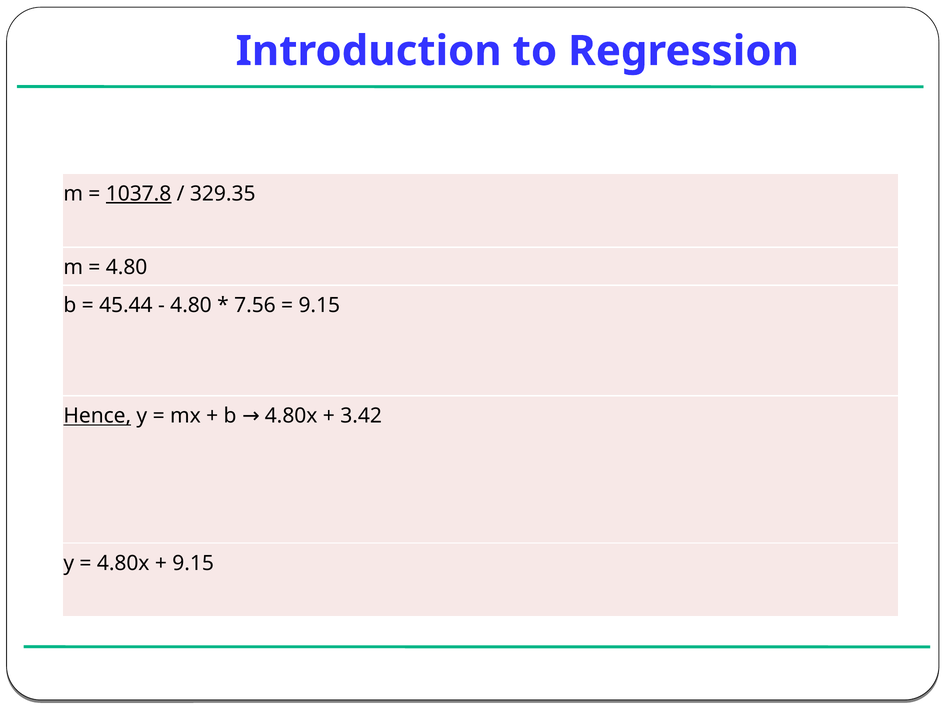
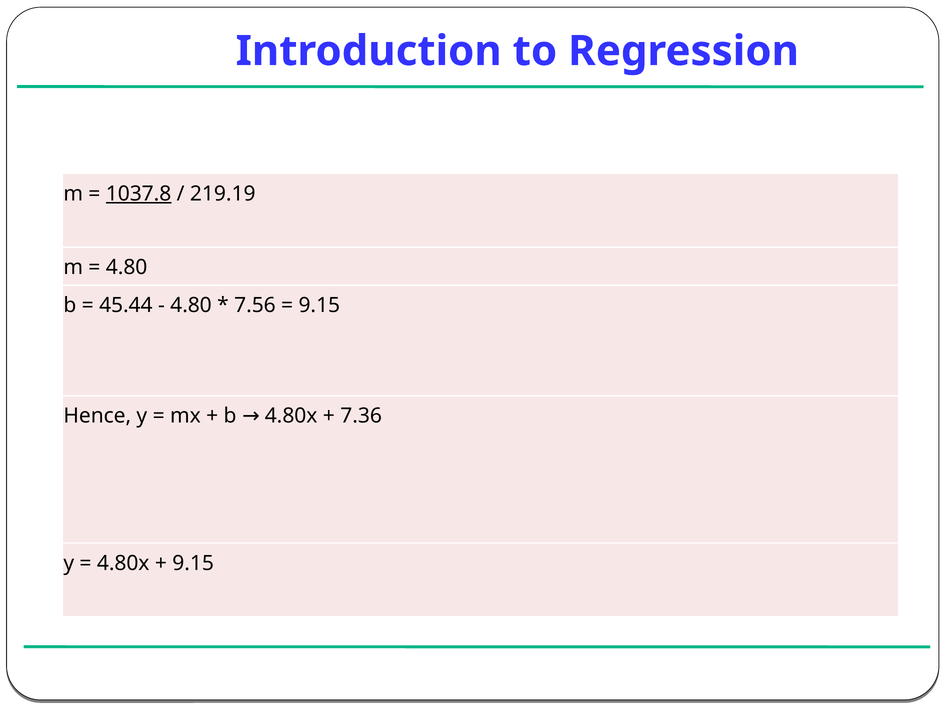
329.35: 329.35 -> 219.19
Hence underline: present -> none
3.42: 3.42 -> 7.36
